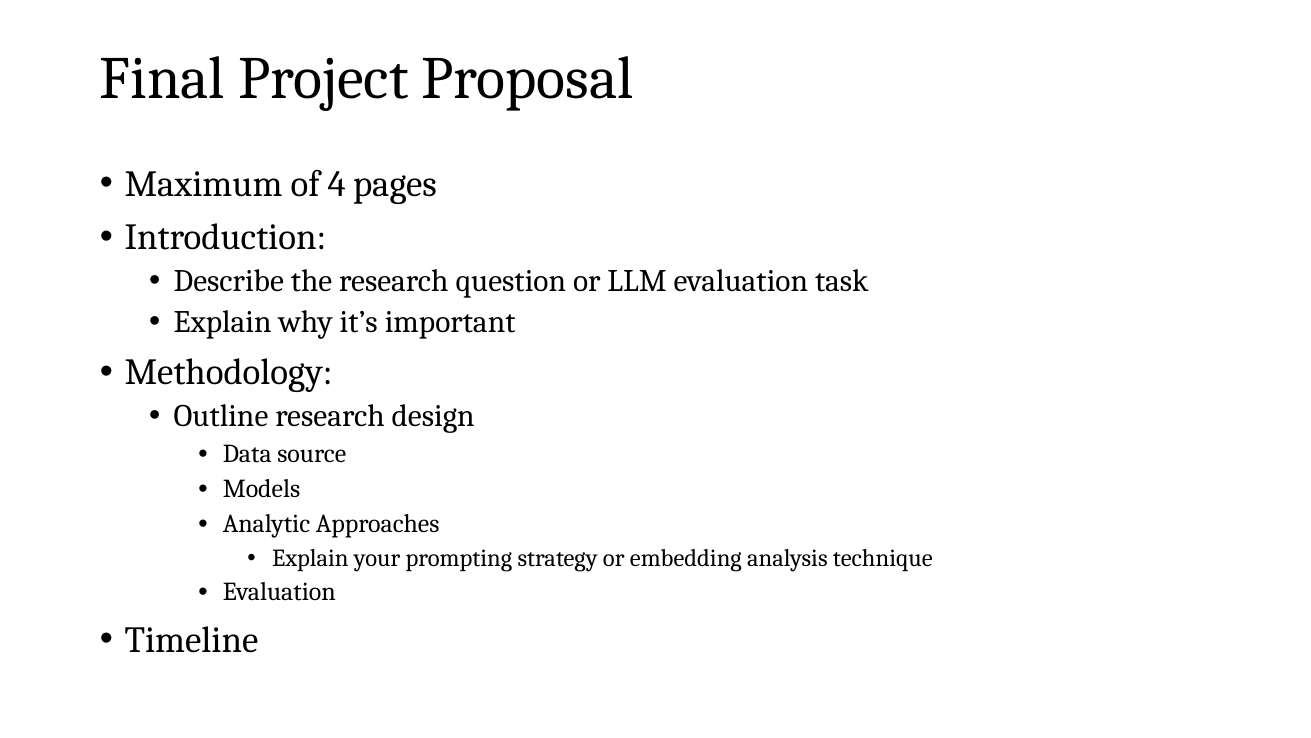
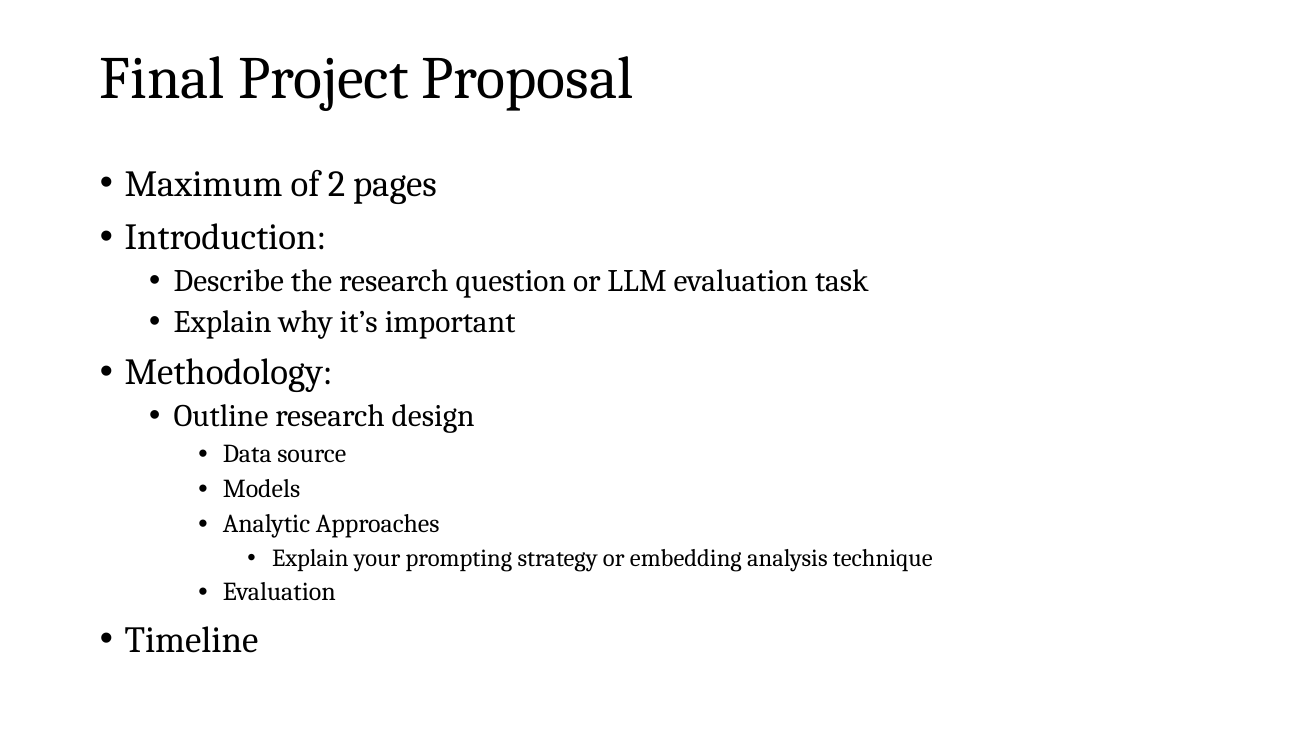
4: 4 -> 2
